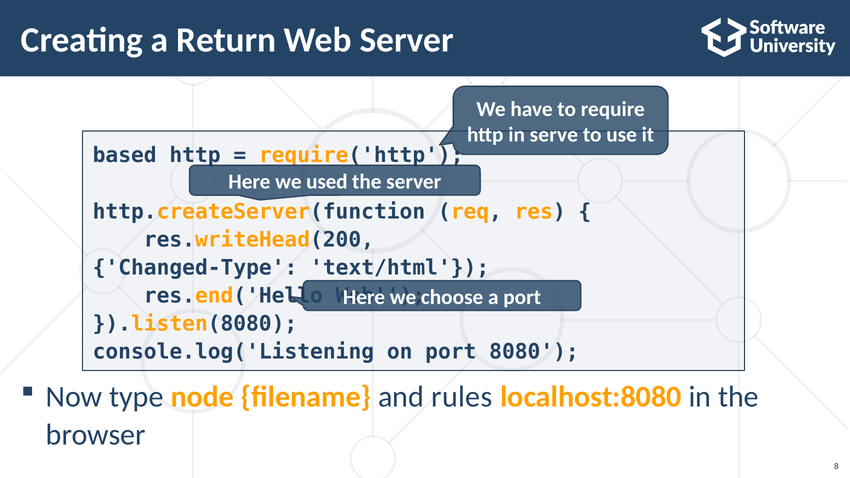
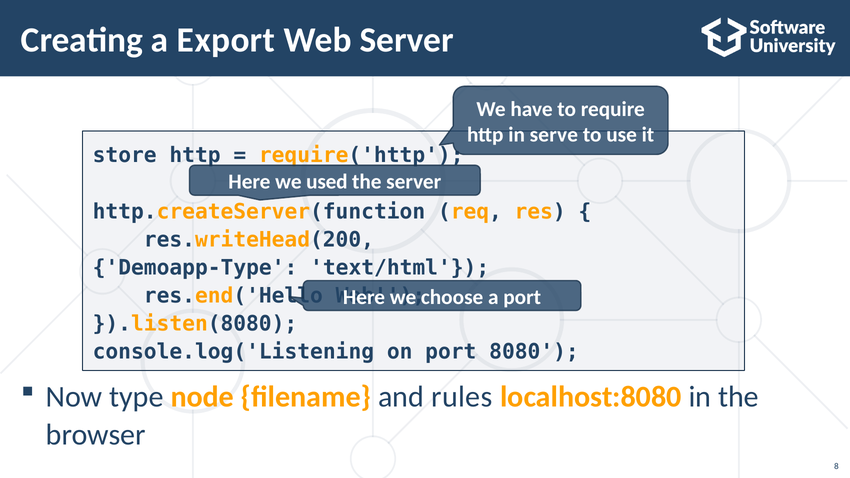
Return: Return -> Export
based: based -> store
Changed-Type: Changed-Type -> Demoapp-Type
